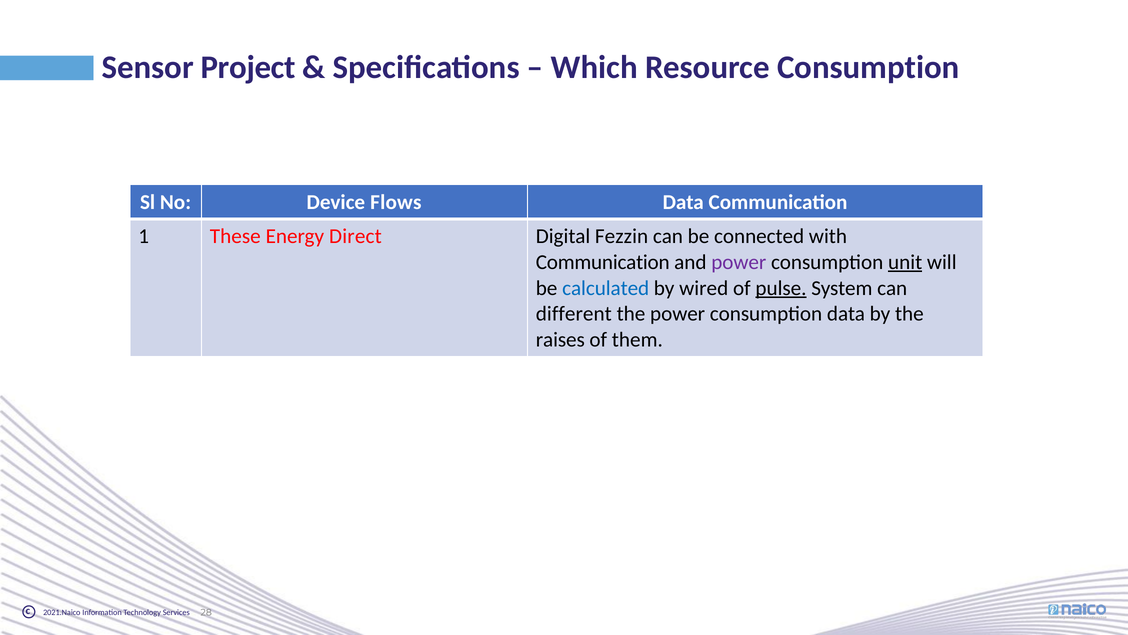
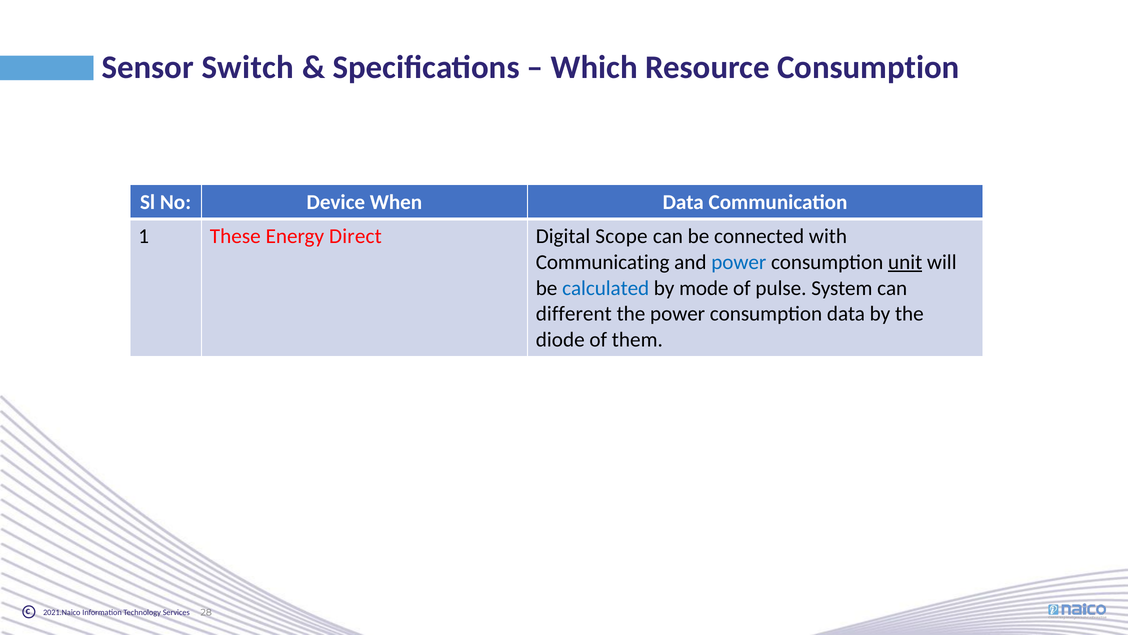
Project: Project -> Switch
Flows: Flows -> When
Fezzin: Fezzin -> Scope
Communication at (603, 262): Communication -> Communicating
power at (739, 262) colour: purple -> blue
wired: wired -> mode
pulse underline: present -> none
raises: raises -> diode
